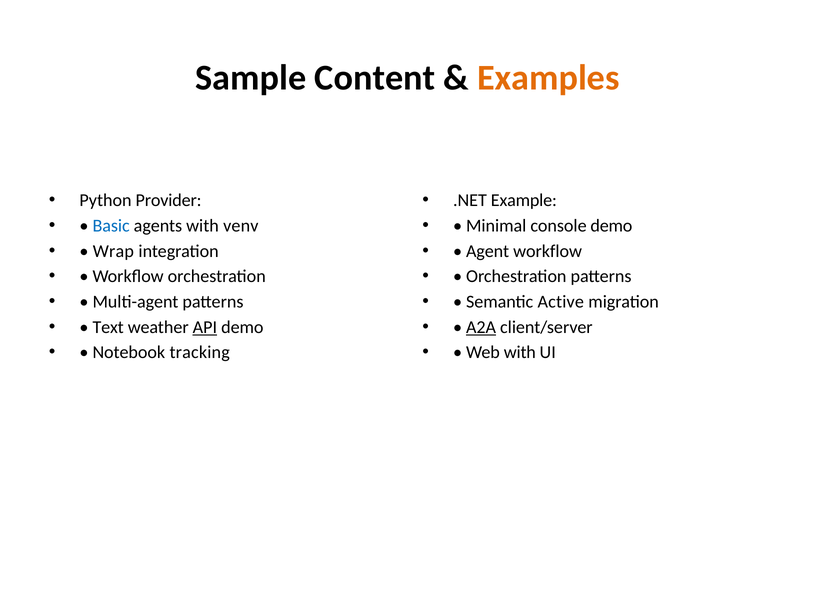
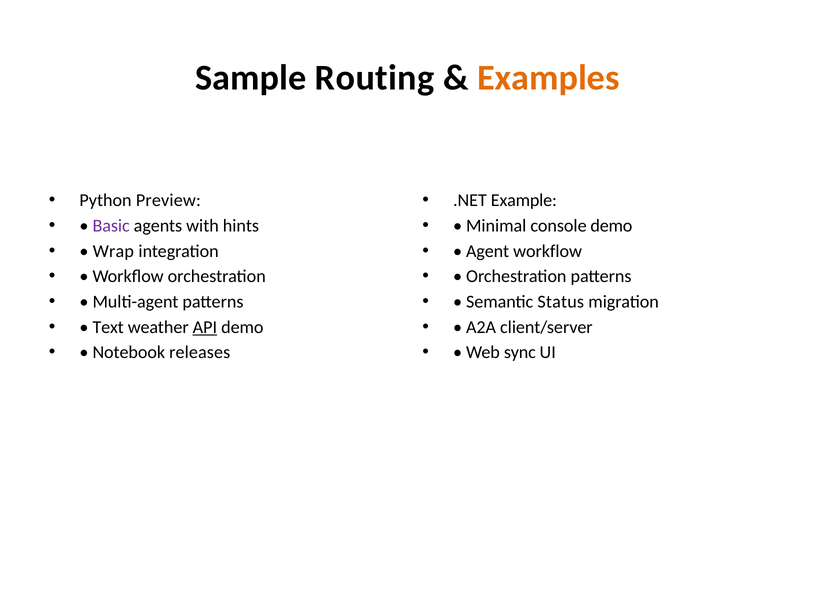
Content: Content -> Routing
Provider: Provider -> Preview
Basic colour: blue -> purple
venv: venv -> hints
Active: Active -> Status
A2A underline: present -> none
tracking: tracking -> releases
Web with: with -> sync
